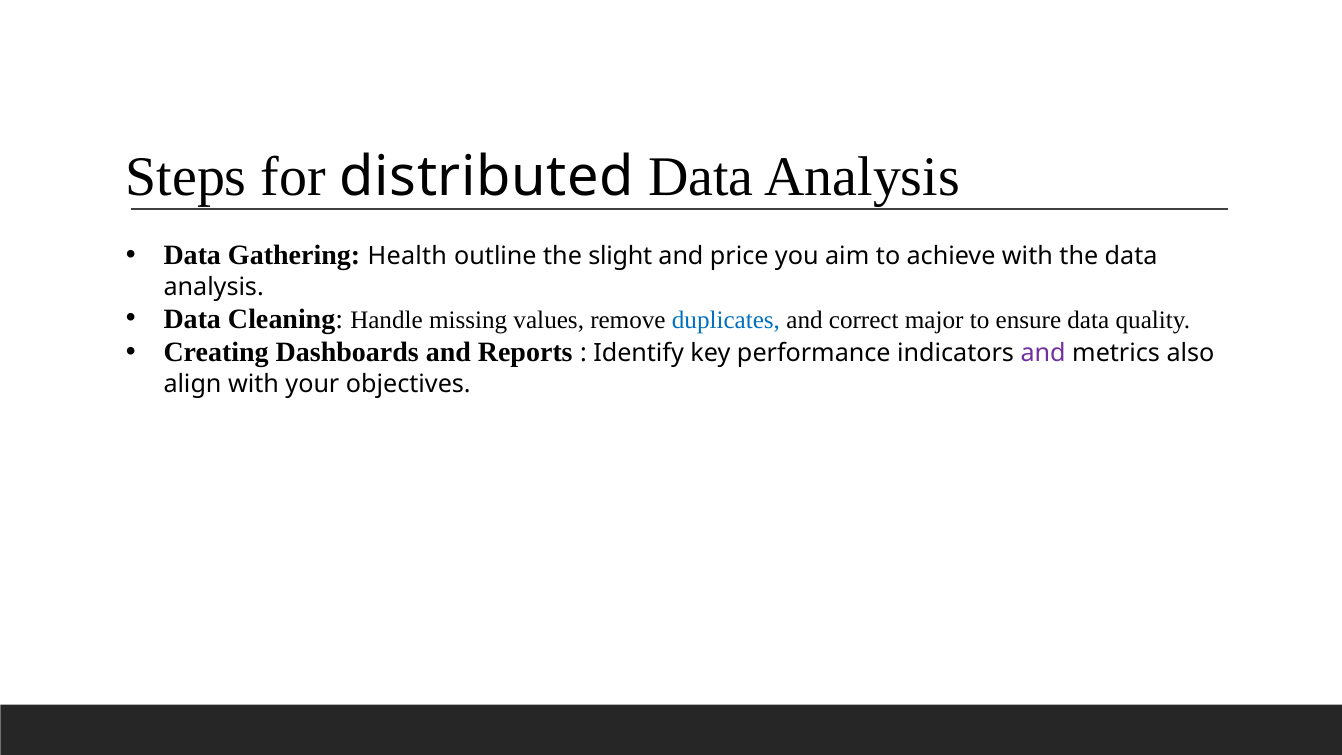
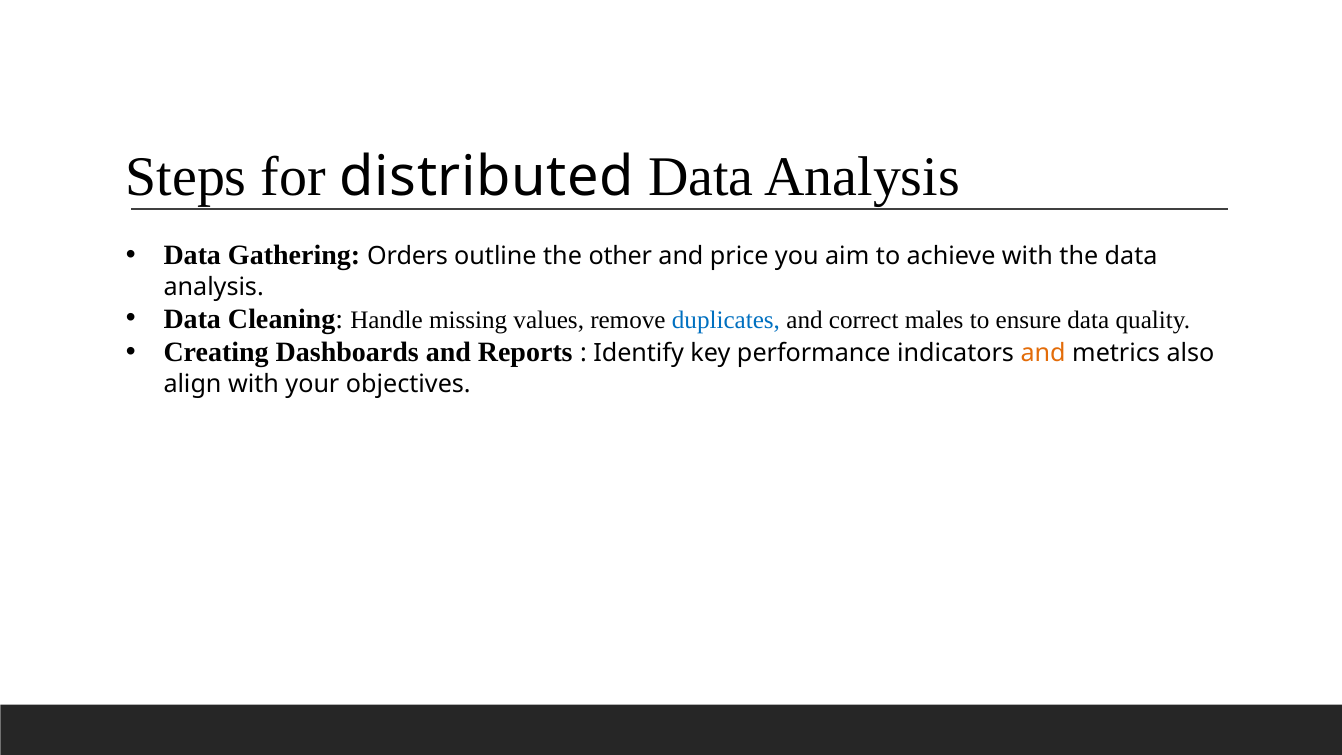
Health: Health -> Orders
slight: slight -> other
major: major -> males
and at (1043, 354) colour: purple -> orange
